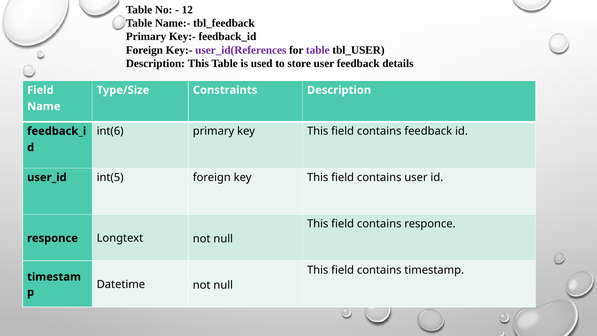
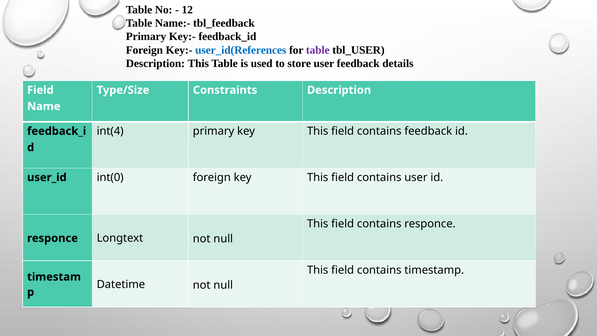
user_id(References colour: purple -> blue
int(6: int(6 -> int(4
int(5: int(5 -> int(0
